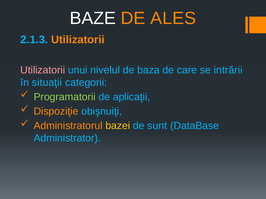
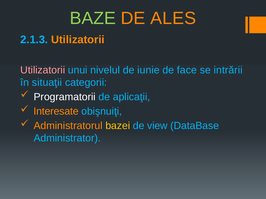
BAZE colour: white -> light green
baza: baza -> iunie
care: care -> face
Programatorii colour: light green -> white
Dispoziţie: Dispoziţie -> Interesate
sunt: sunt -> view
